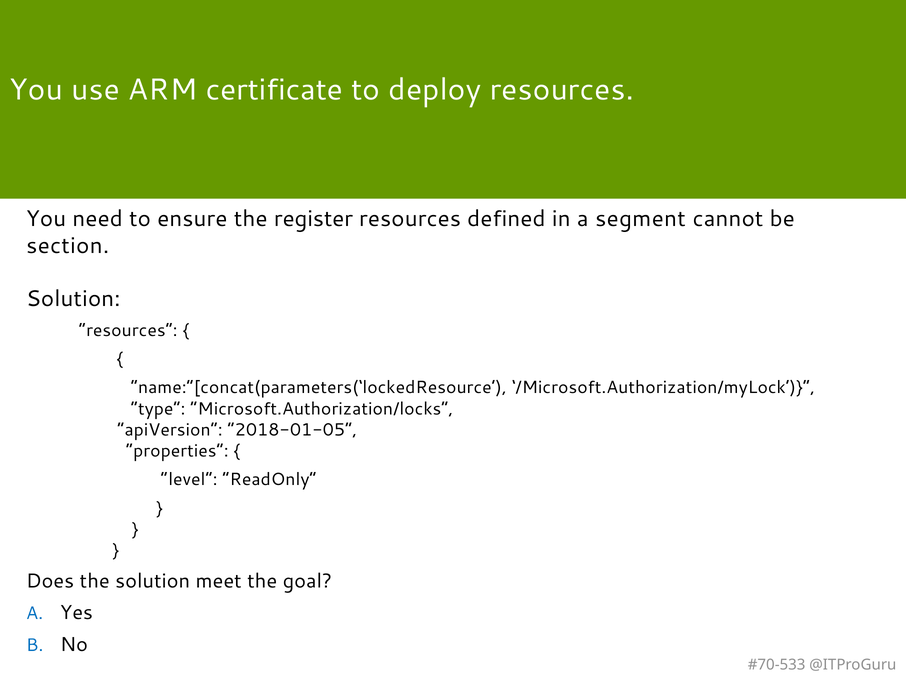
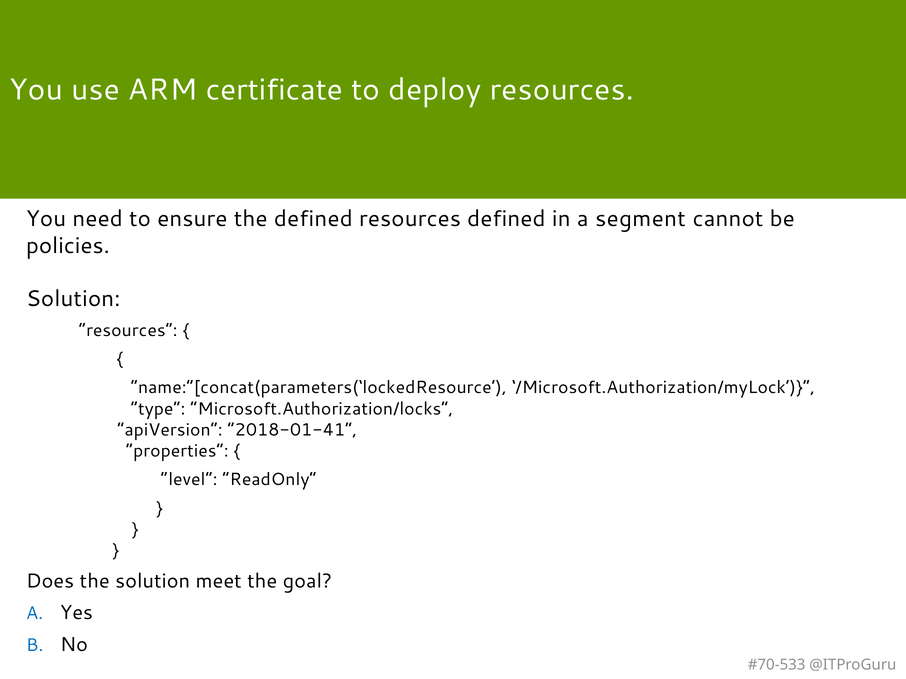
the register: register -> defined
section: section -> policies
2018-01-05: 2018-01-05 -> 2018-01-41
